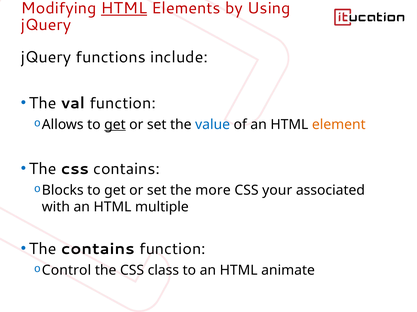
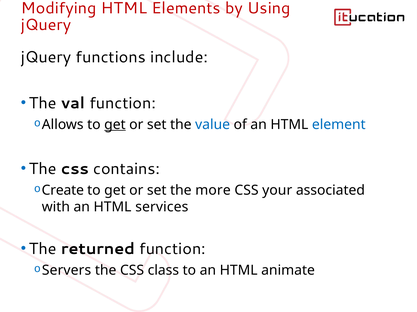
HTML at (124, 8) underline: present -> none
element colour: orange -> blue
Blocks: Blocks -> Create
multiple: multiple -> services
The contains: contains -> returned
Control: Control -> Servers
